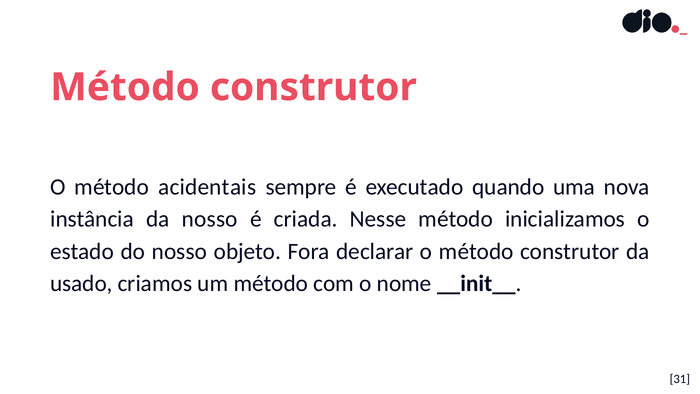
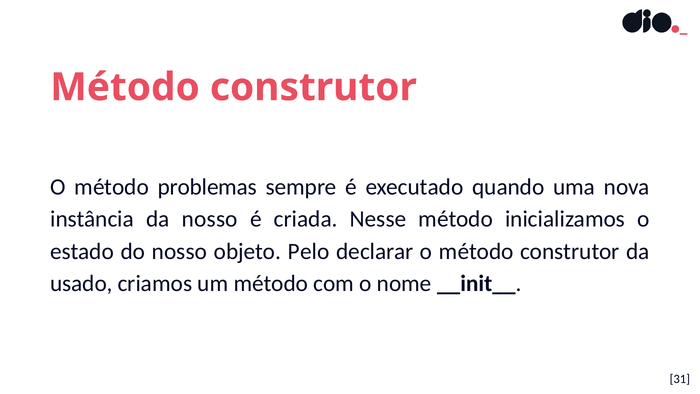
acidentais: acidentais -> problemas
Fora: Fora -> Pelo
